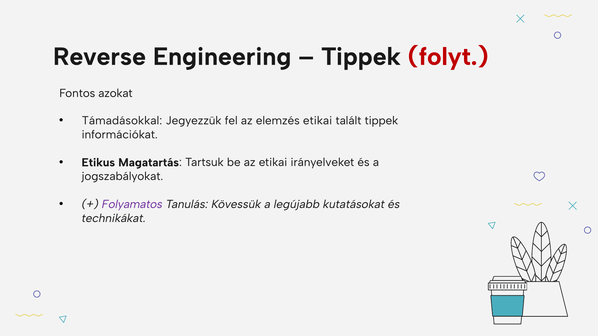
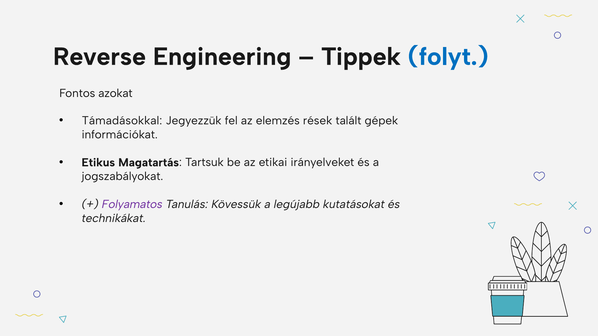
folyt colour: red -> blue
elemzés etikai: etikai -> rések
talált tippek: tippek -> gépek
